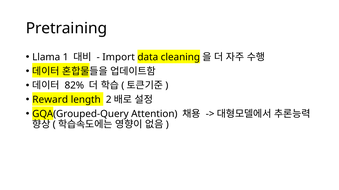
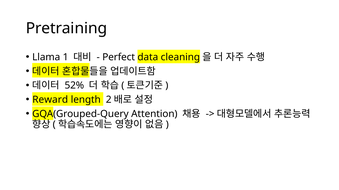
Import: Import -> Perfect
82%: 82% -> 52%
